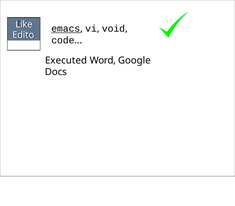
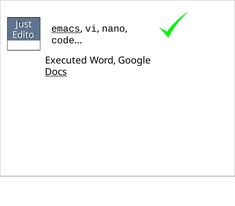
Like: Like -> Just
void: void -> nano
Docs underline: none -> present
